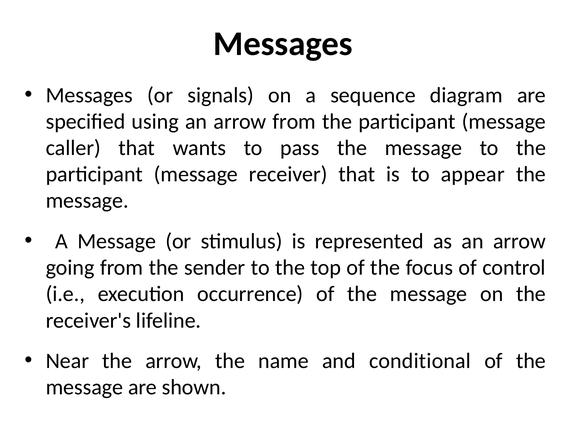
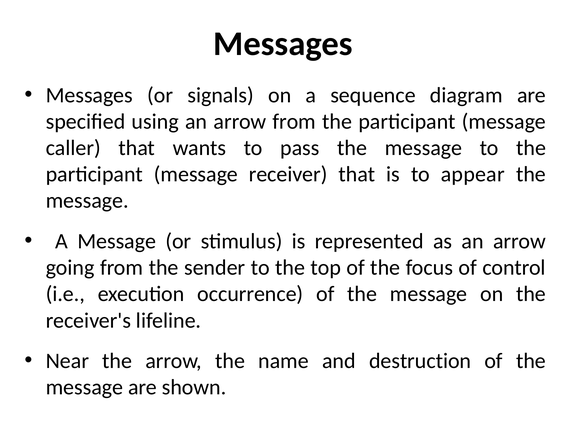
conditional: conditional -> destruction
